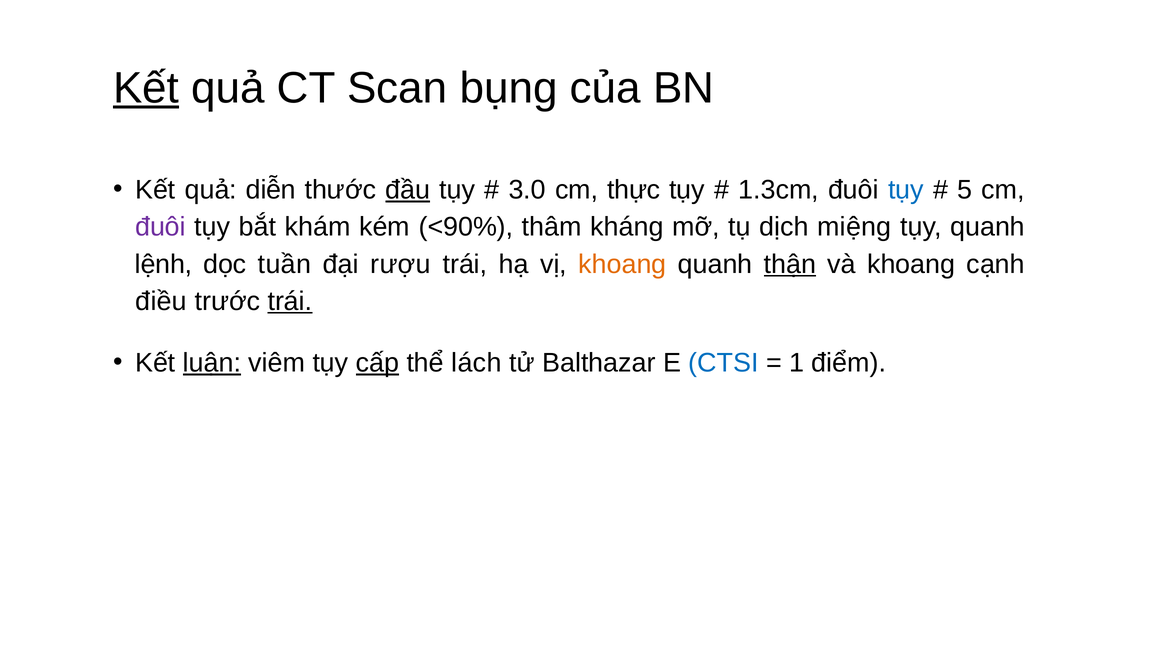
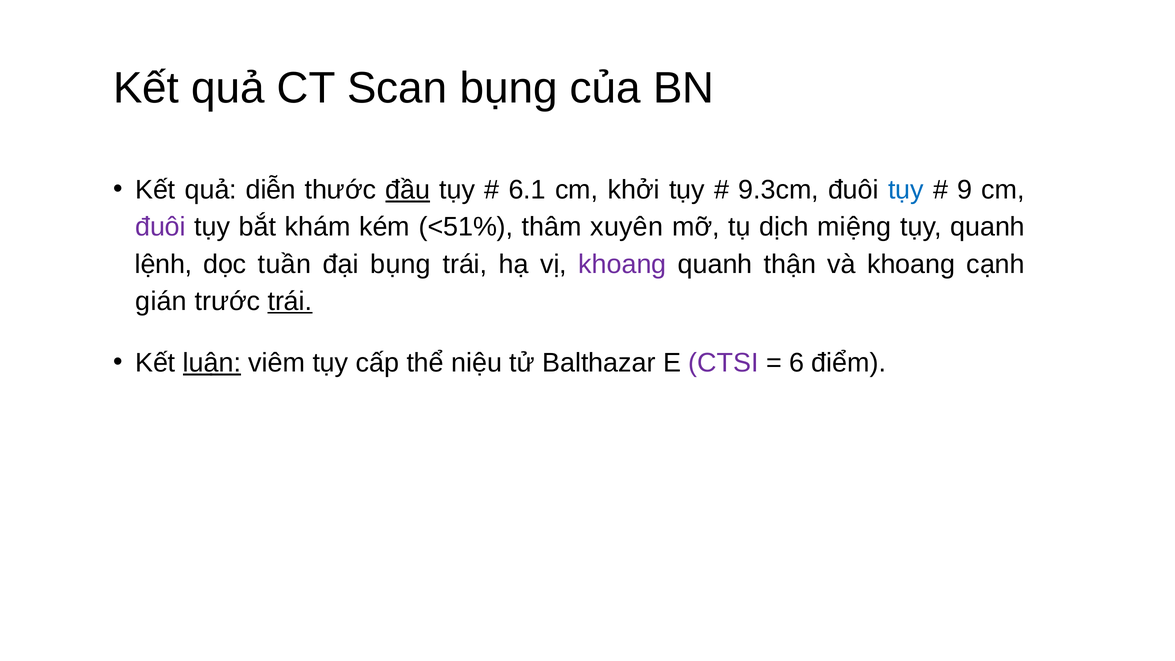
Kết at (146, 88) underline: present -> none
3.0: 3.0 -> 6.1
thực: thực -> khởi
1.3cm: 1.3cm -> 9.3cm
5: 5 -> 9
<90%: <90% -> <51%
kháng: kháng -> xuyên
đại rượu: rượu -> bụng
khoang at (622, 264) colour: orange -> purple
thận underline: present -> none
điều: điều -> gián
cấp underline: present -> none
lách: lách -> niệu
CTSI colour: blue -> purple
1: 1 -> 6
